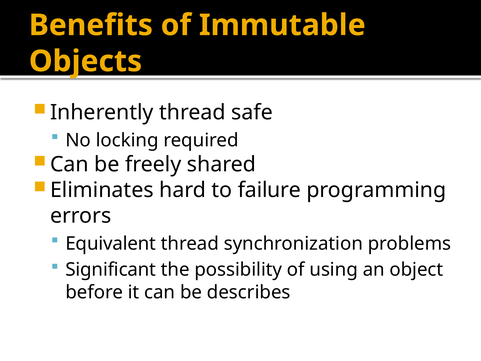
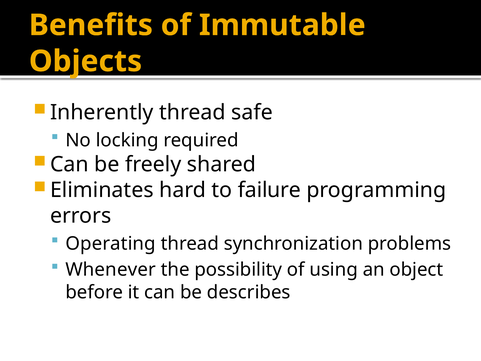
Equivalent: Equivalent -> Operating
Significant: Significant -> Whenever
